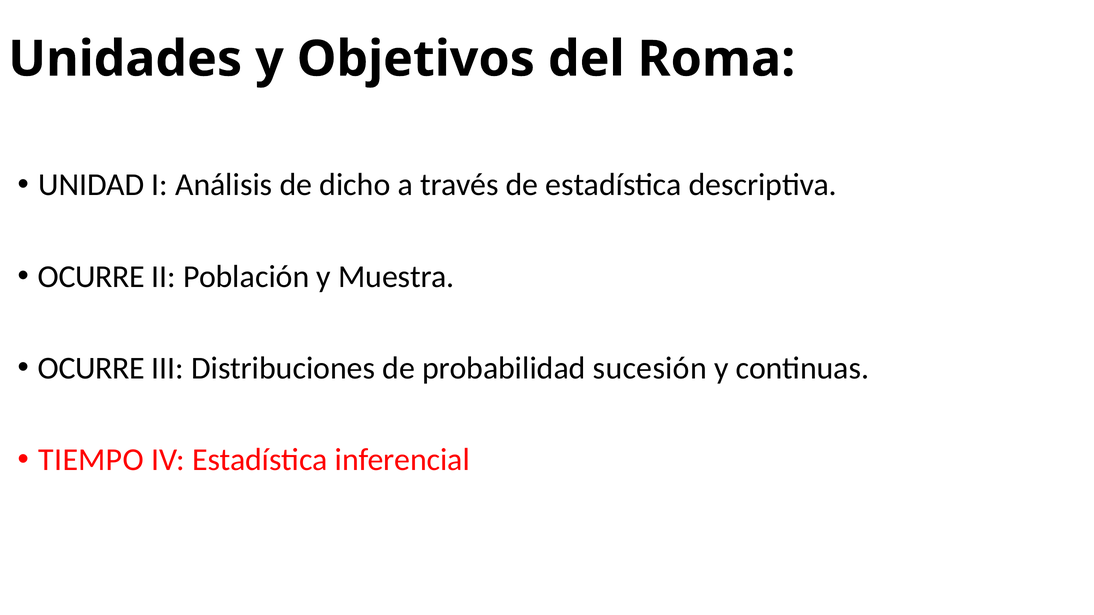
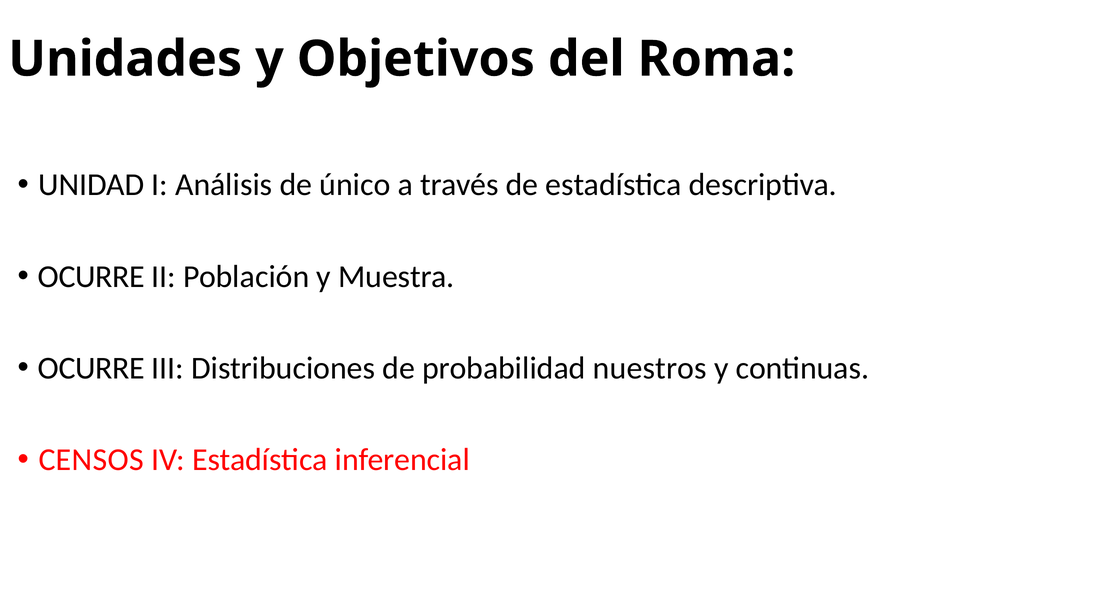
dicho: dicho -> único
sucesión: sucesión -> nuestros
TIEMPO: TIEMPO -> CENSOS
